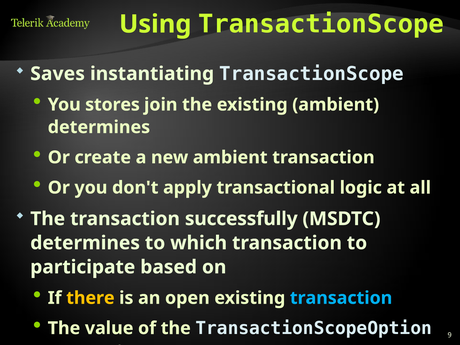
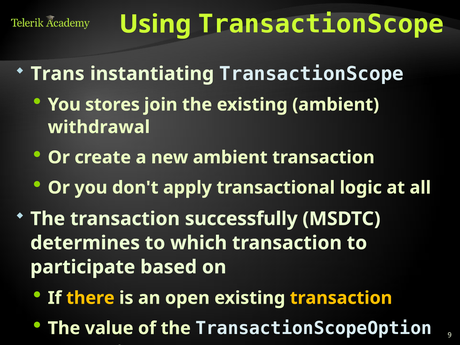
Saves: Saves -> Trans
determines at (99, 127): determines -> withdrawal
transaction at (341, 298) colour: light blue -> yellow
